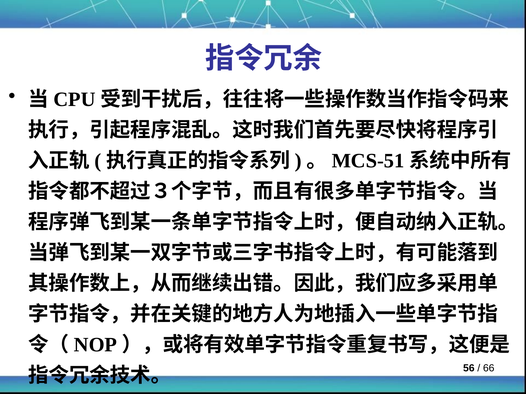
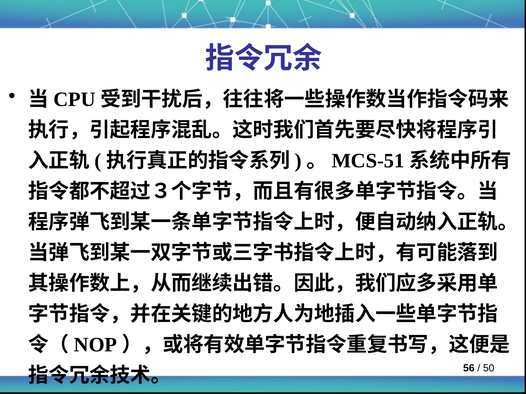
66: 66 -> 50
